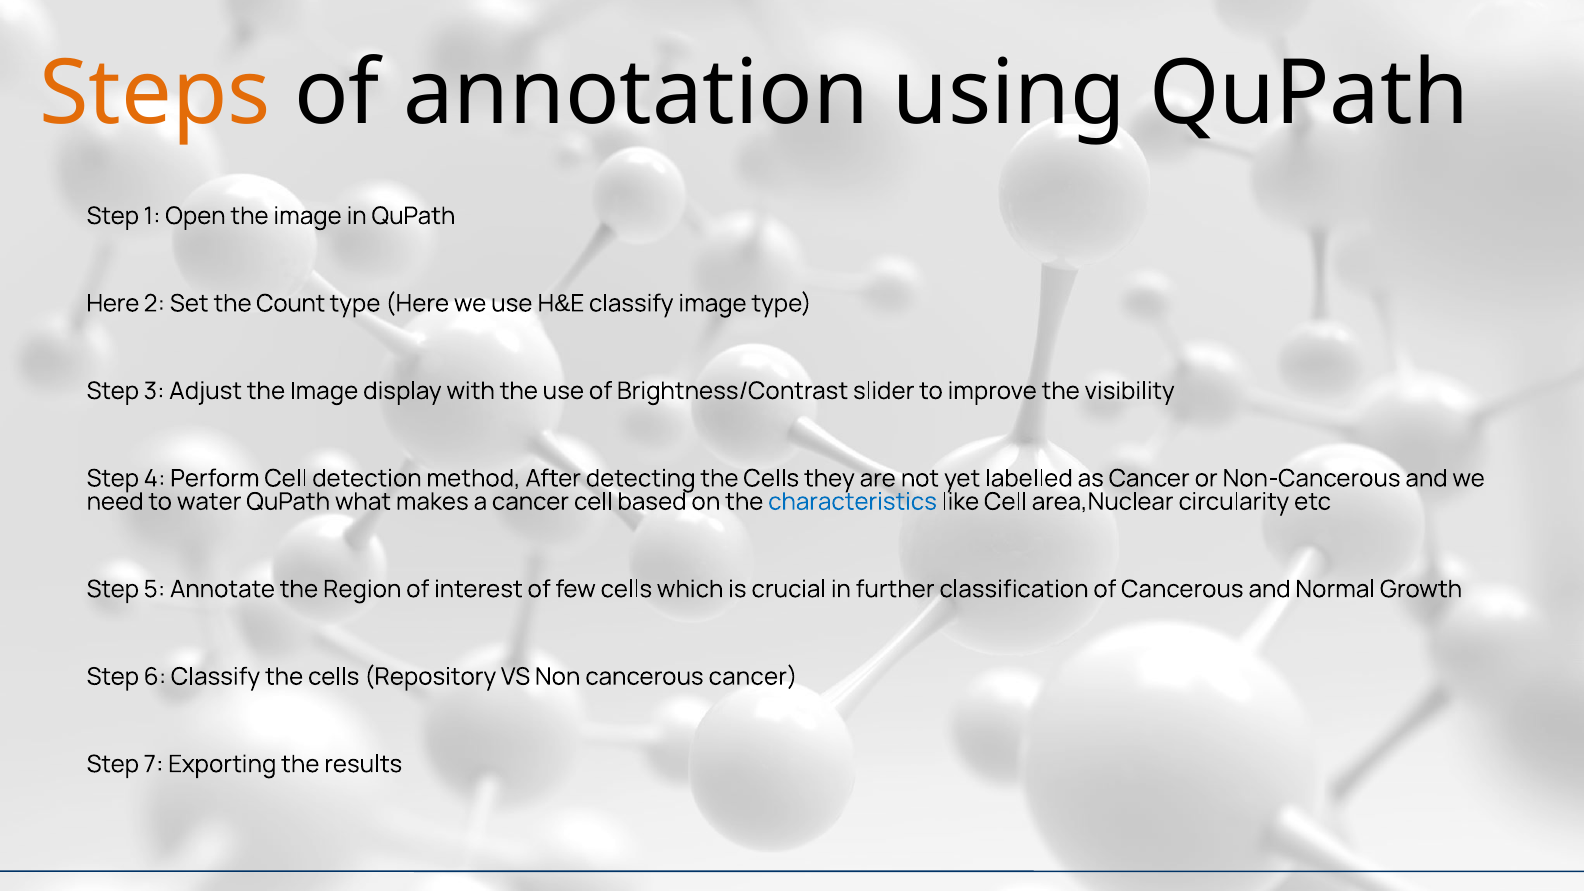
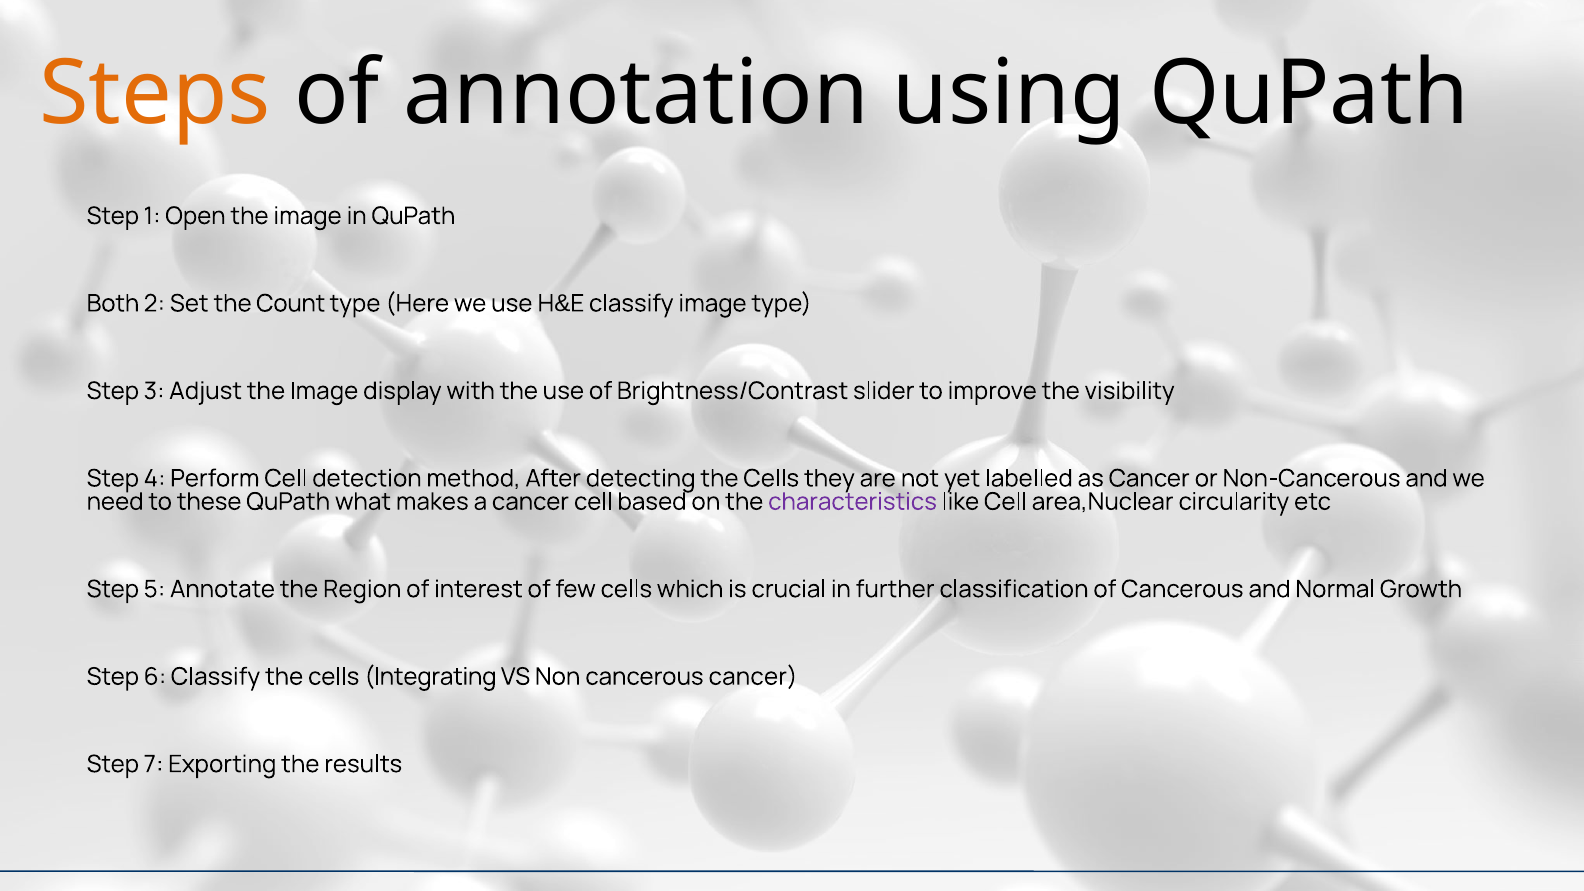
Here at (113, 304): Here -> Both
water: water -> these
characteristics colour: blue -> purple
Repository: Repository -> Integrating
